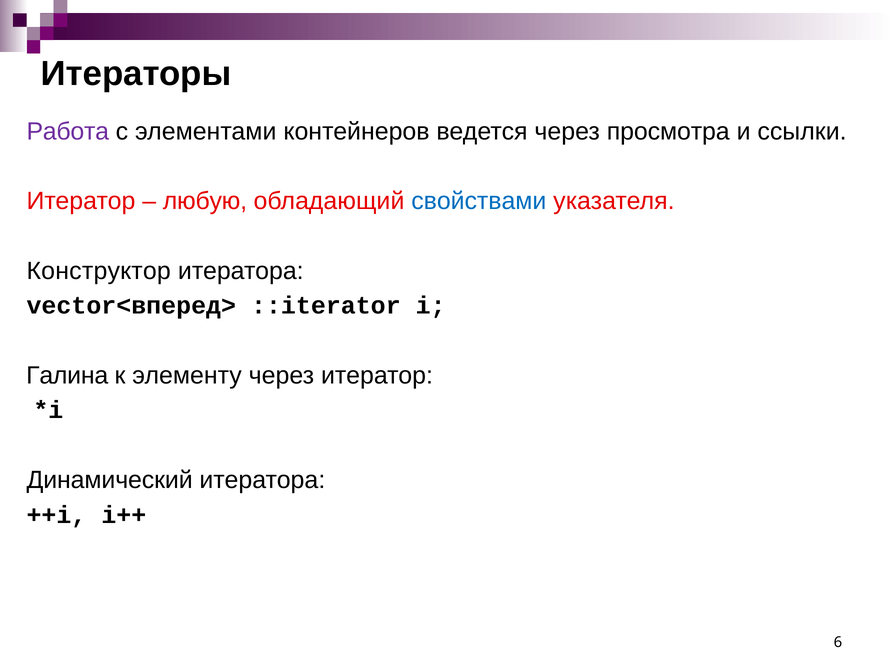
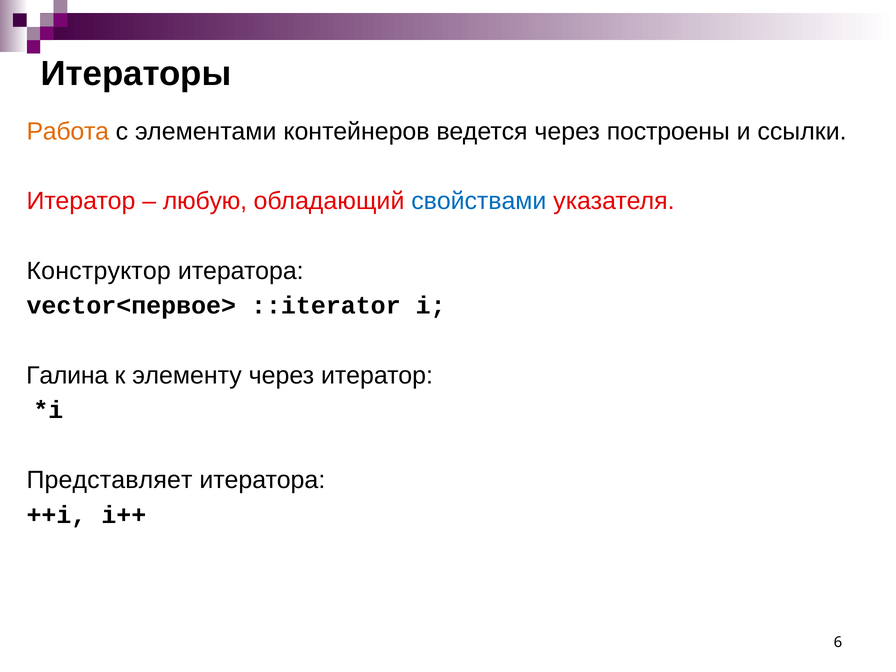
Работа colour: purple -> orange
просмотра: просмотра -> построены
vector<вперед>: vector<вперед> -> vector<первое>
Динамический: Динамический -> Представляет
